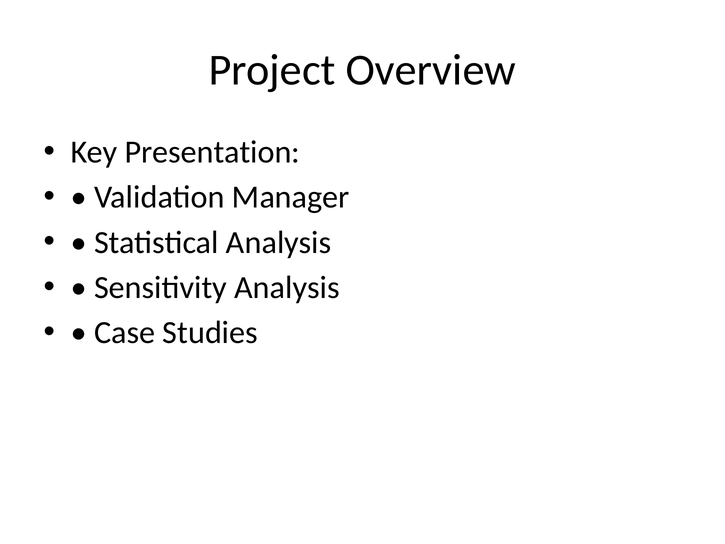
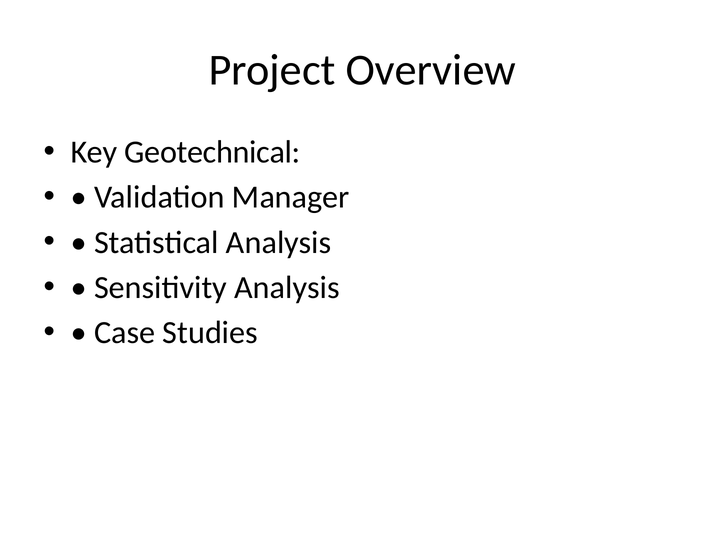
Presentation: Presentation -> Geotechnical
